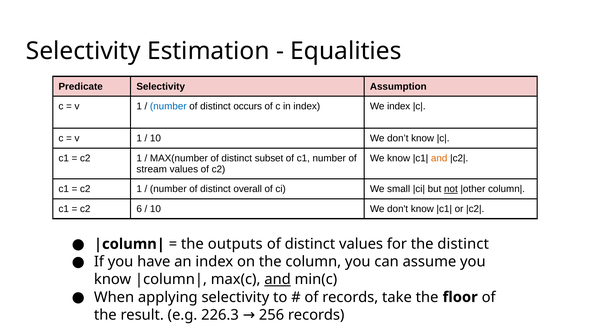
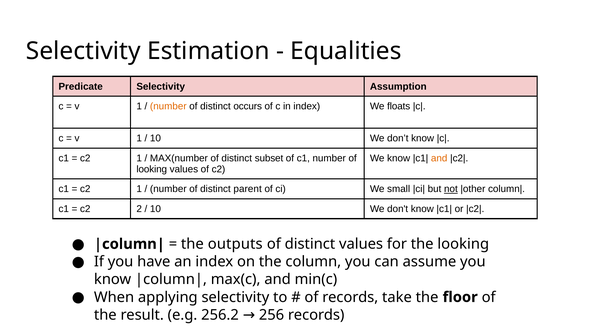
number at (168, 106) colour: blue -> orange
We index: index -> floats
stream at (152, 169): stream -> looking
overall: overall -> parent
6: 6 -> 2
the distinct: distinct -> looking
and at (278, 279) underline: present -> none
226.3: 226.3 -> 256.2
